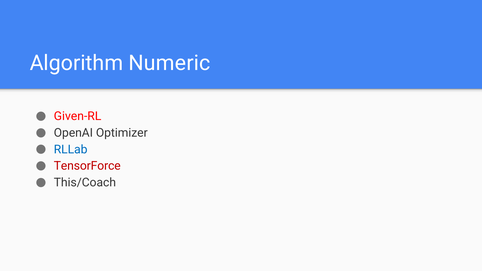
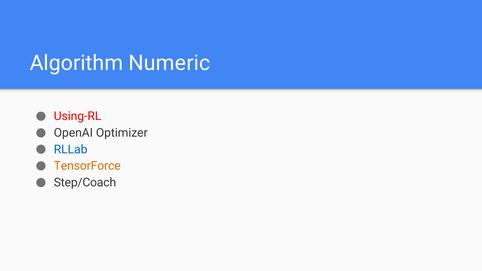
Given-RL: Given-RL -> Using-RL
TensorForce colour: red -> orange
This/Coach: This/Coach -> Step/Coach
